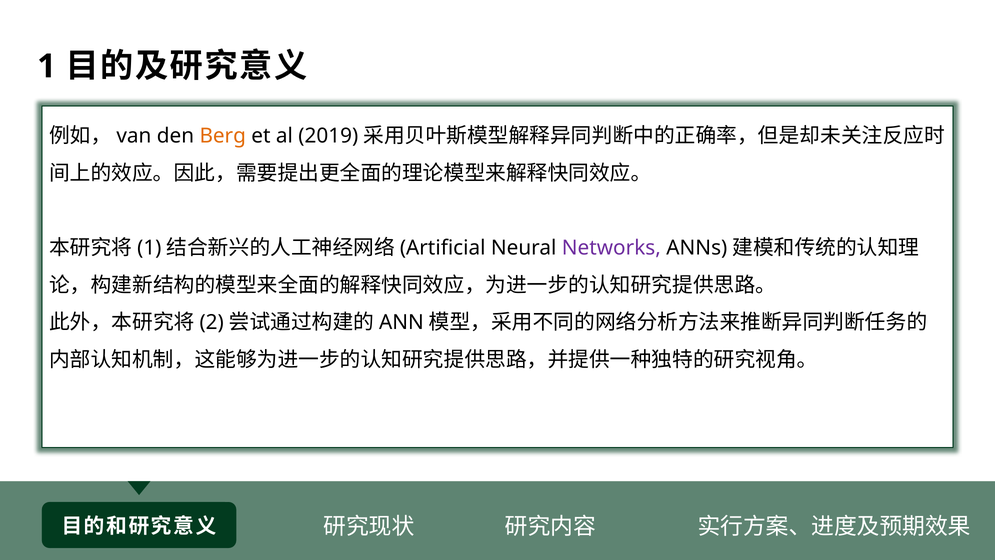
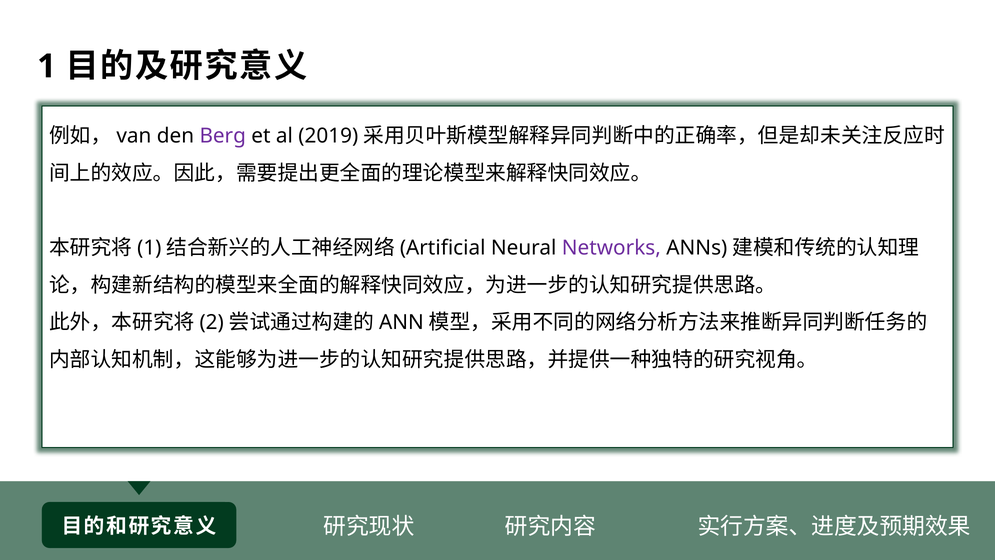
Berg colour: orange -> purple
